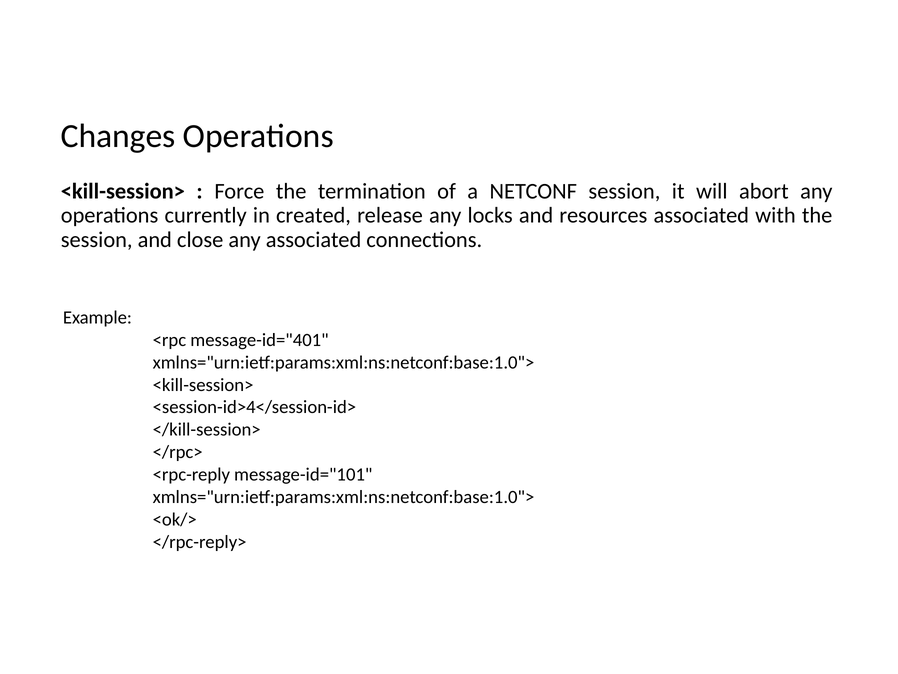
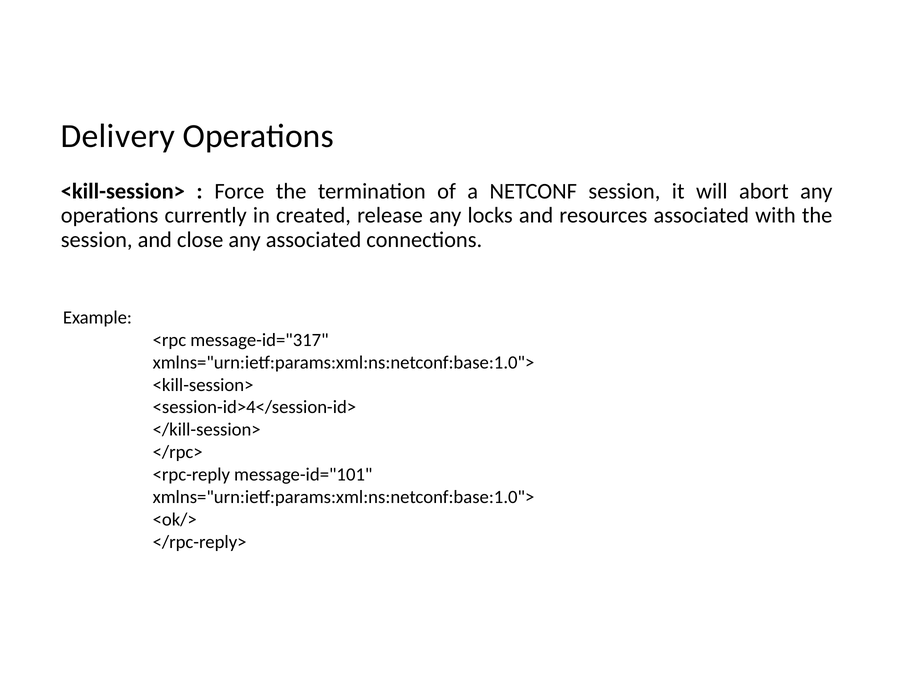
Changes: Changes -> Delivery
message-id="401: message-id="401 -> message-id="317
